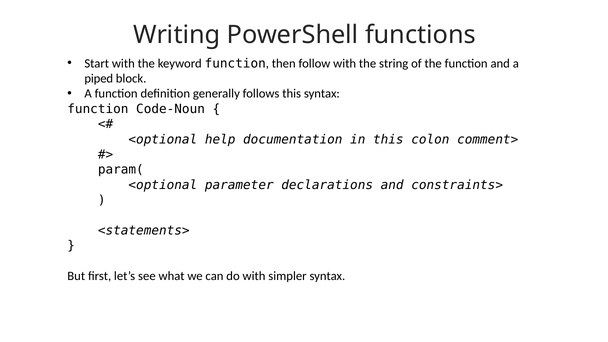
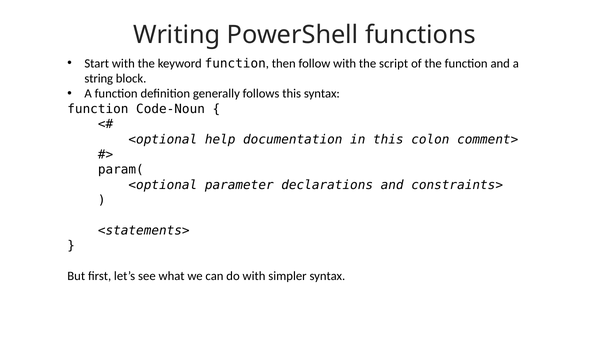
string: string -> script
piped: piped -> string
